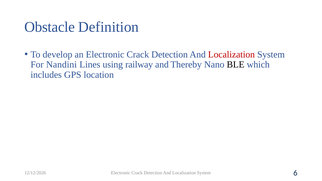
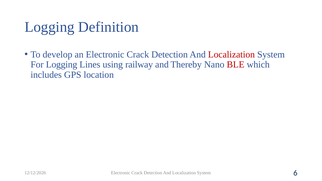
Obstacle at (50, 27): Obstacle -> Logging
For Nandini: Nandini -> Logging
BLE colour: black -> red
